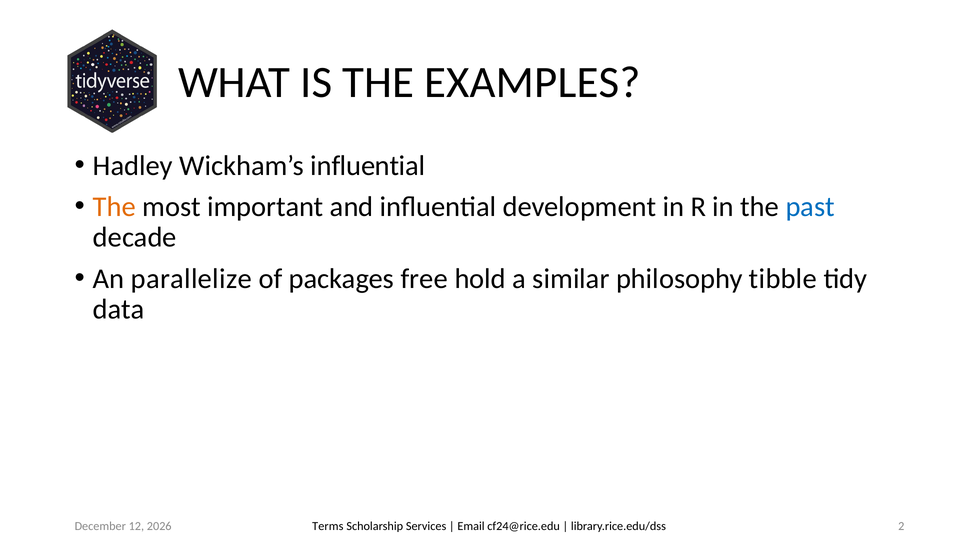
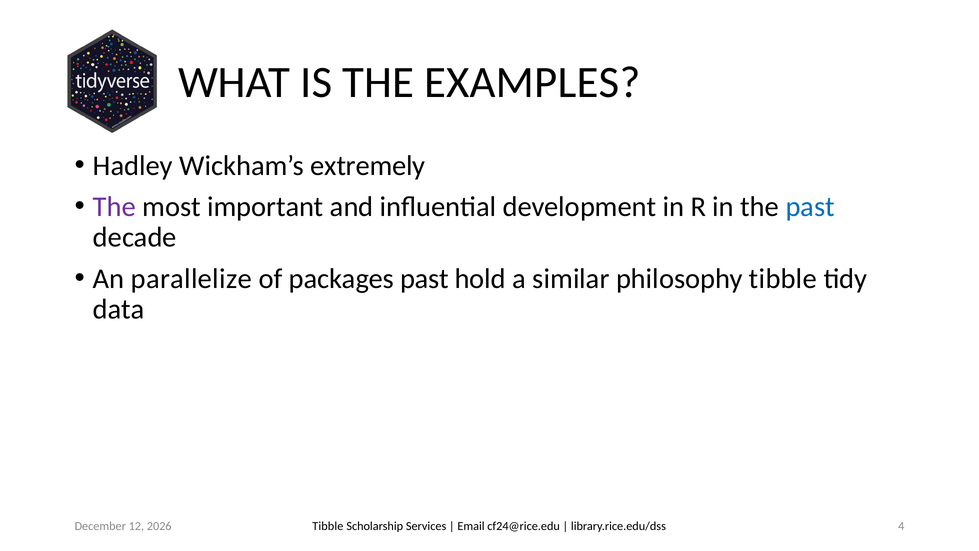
Wickham’s influential: influential -> extremely
The at (114, 207) colour: orange -> purple
packages free: free -> past
Terms at (328, 526): Terms -> Tibble
2: 2 -> 4
